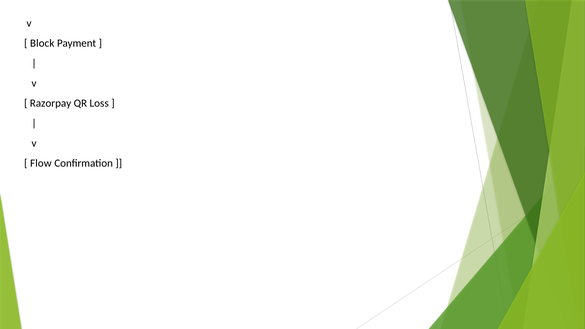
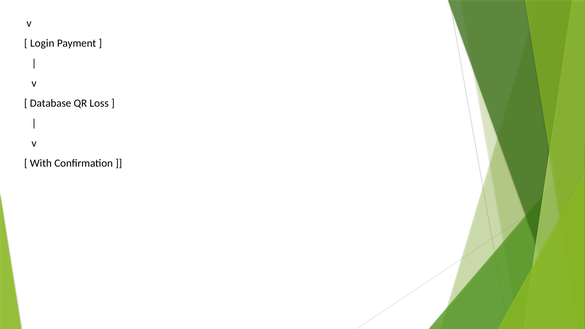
Block: Block -> Login
Razorpay: Razorpay -> Database
Flow: Flow -> With
